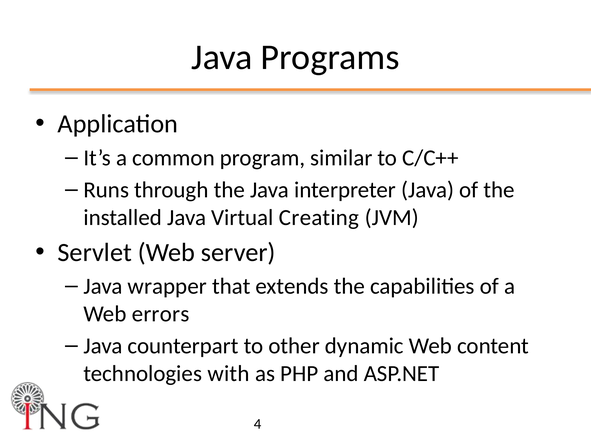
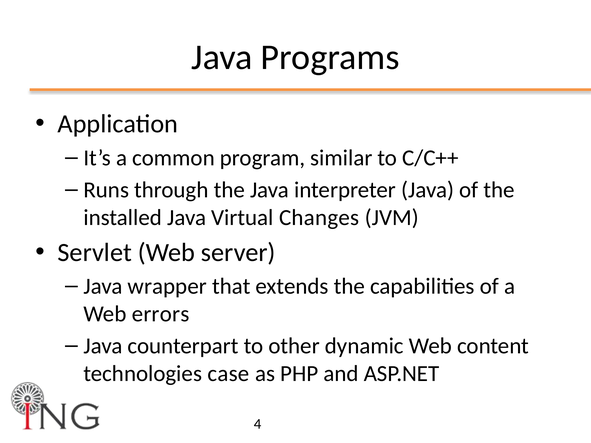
Creating: Creating -> Changes
with: with -> case
